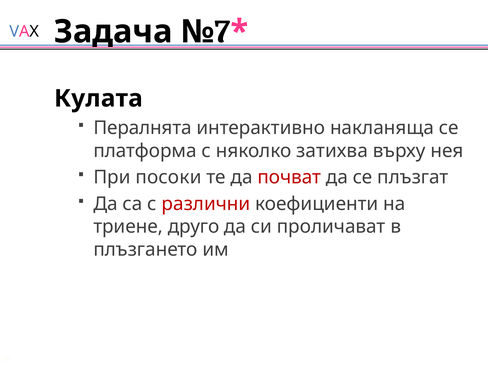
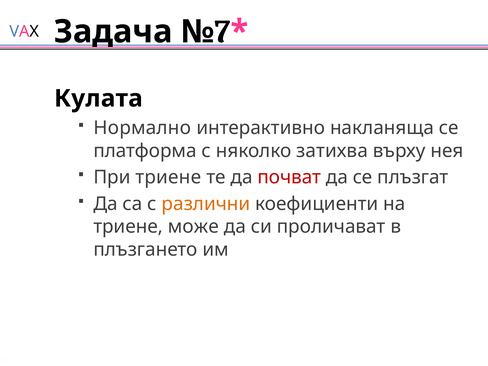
Пералнята: Пералнята -> Нормално
При посоки: посоки -> триене
различни colour: red -> orange
друго: друго -> може
